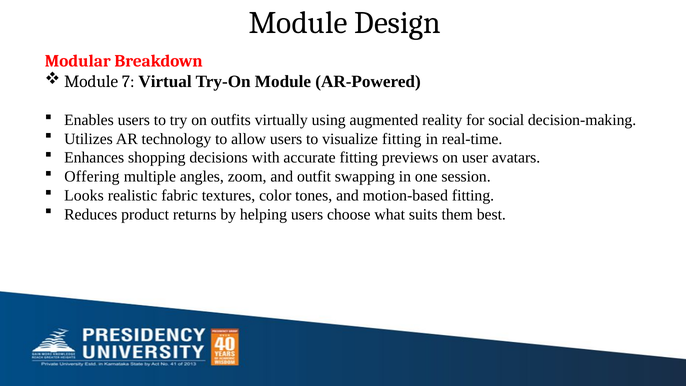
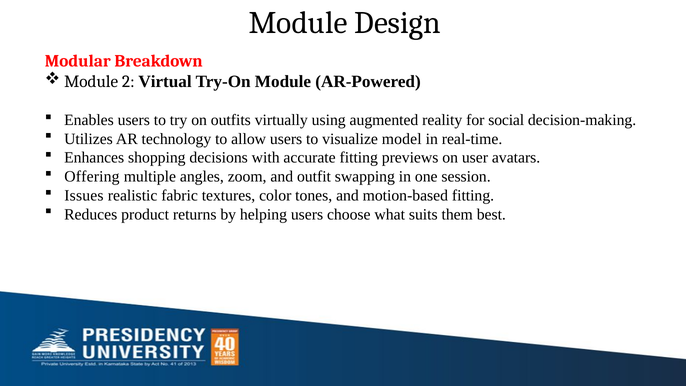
7: 7 -> 2
visualize fitting: fitting -> model
Looks: Looks -> Issues
